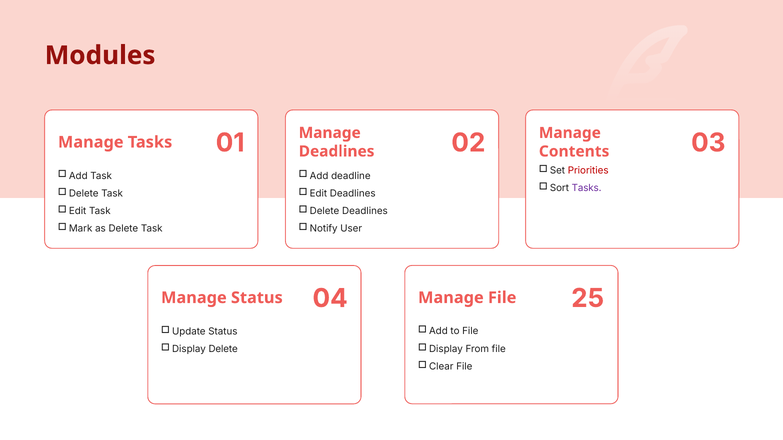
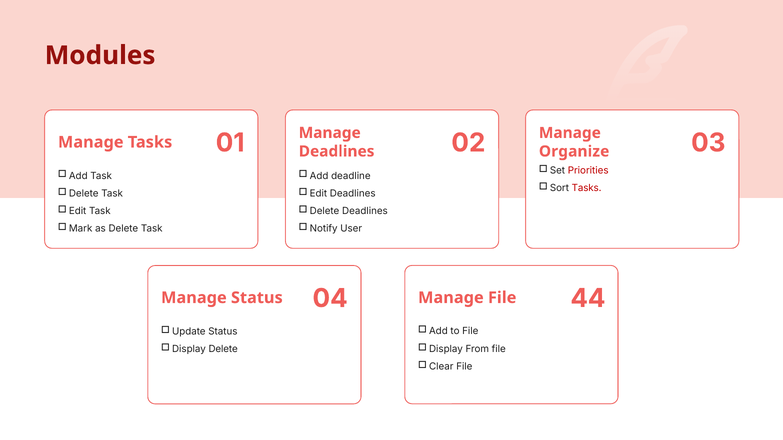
Contents: Contents -> Organize
Tasks at (587, 188) colour: purple -> red
25: 25 -> 44
